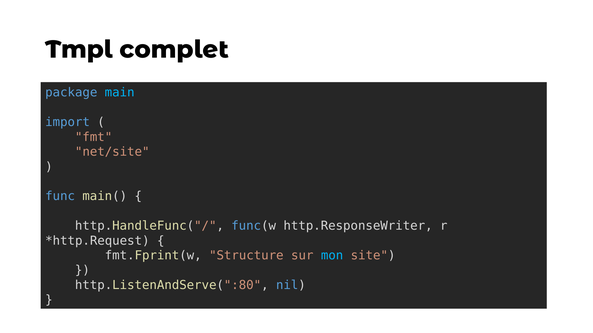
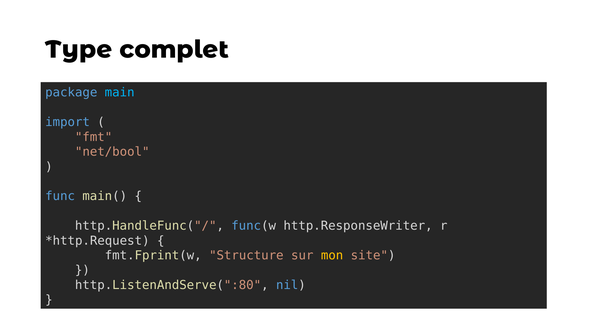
Tmpl: Tmpl -> Type
net/site: net/site -> net/bool
mon colour: light blue -> yellow
